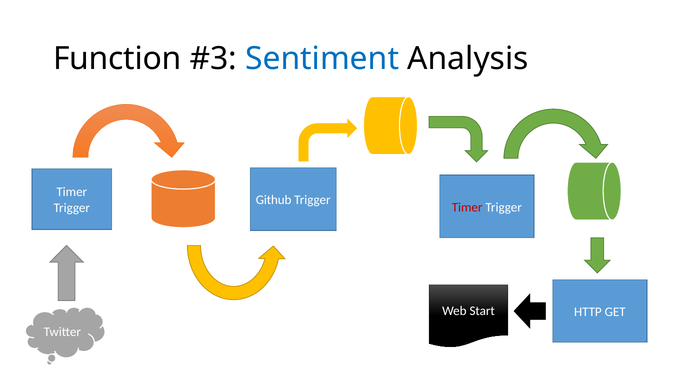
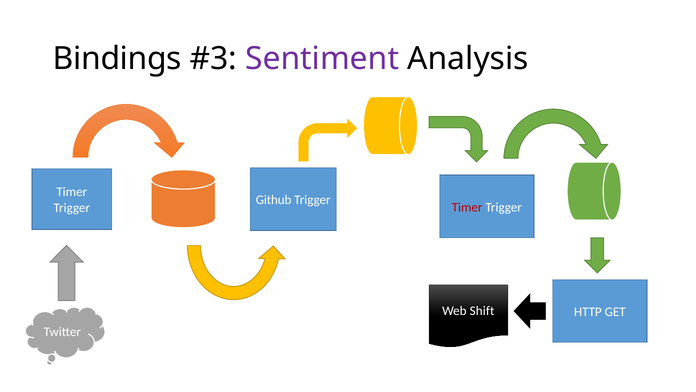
Function: Function -> Bindings
Sentiment colour: blue -> purple
Start: Start -> Shift
